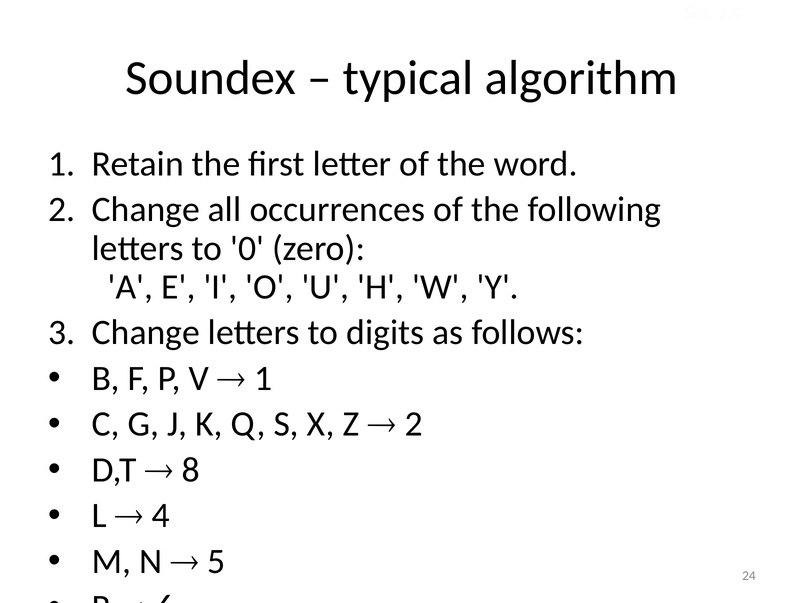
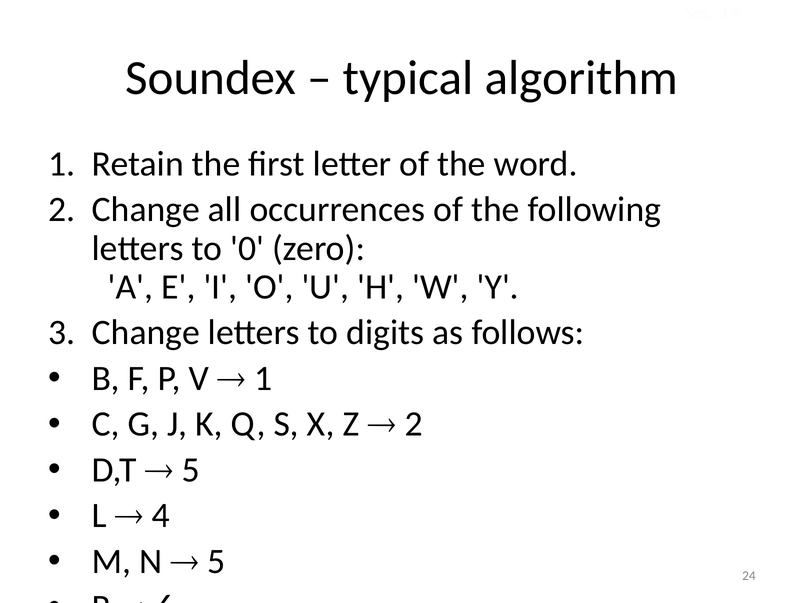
8 at (191, 470): 8 -> 5
